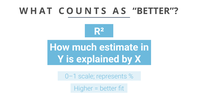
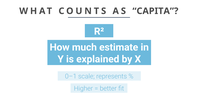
BETTER at (155, 11): BETTER -> CAPITA
